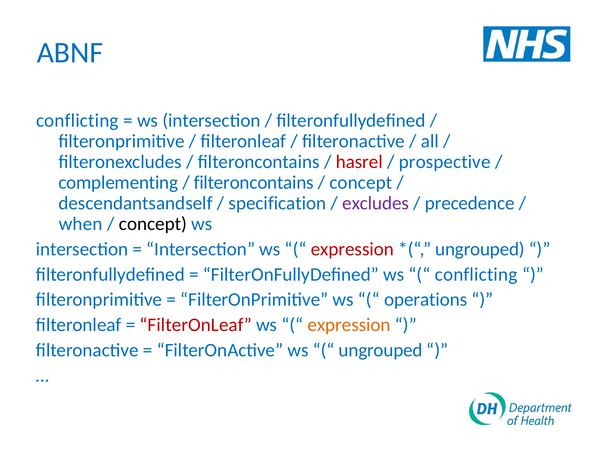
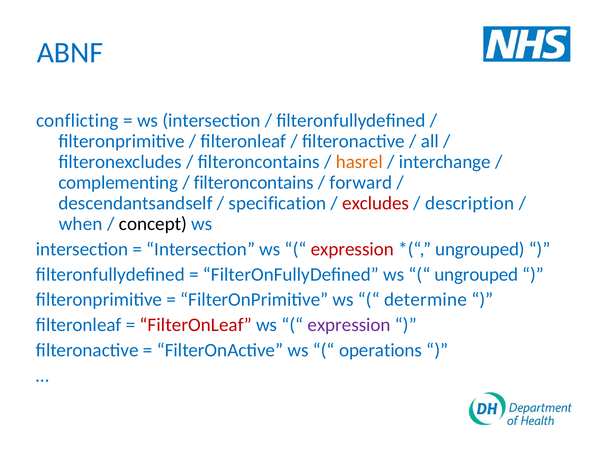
hasrel colour: red -> orange
prospective: prospective -> interchange
concept at (361, 183): concept -> forward
excludes colour: purple -> red
precedence: precedence -> description
conflicting at (476, 275): conflicting -> ungrouped
operations: operations -> determine
expression at (349, 325) colour: orange -> purple
ungrouped at (381, 350): ungrouped -> operations
